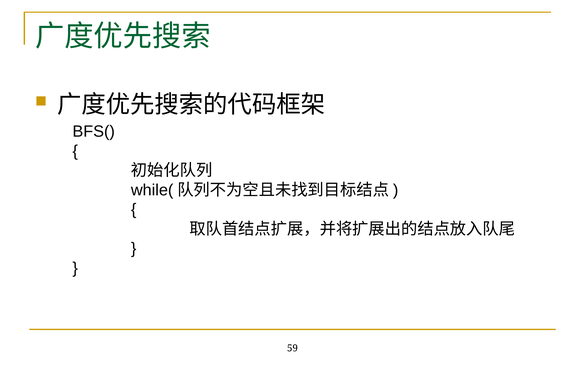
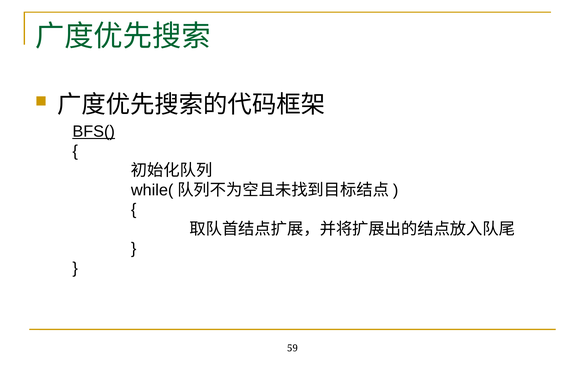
BFS( underline: none -> present
